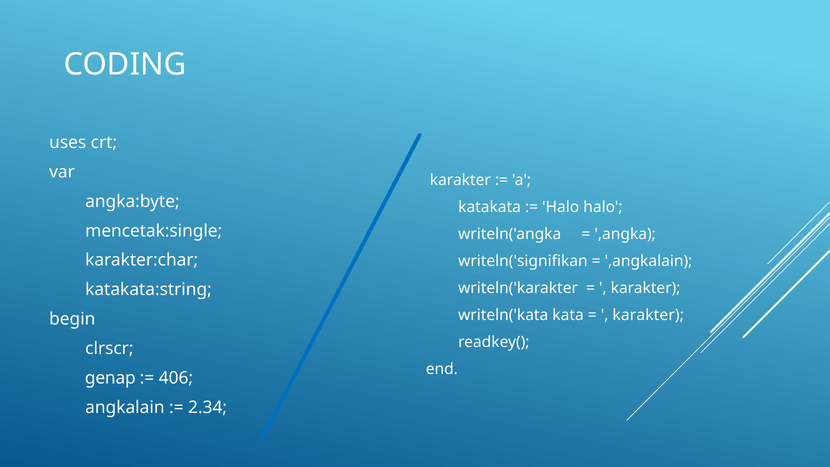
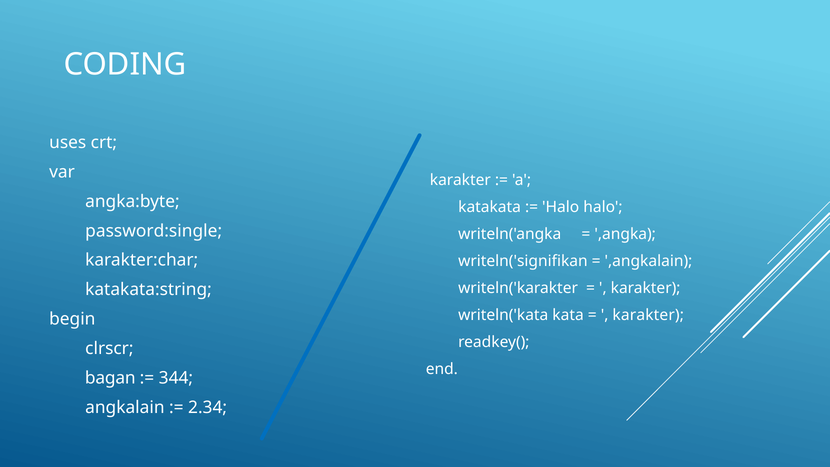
mencetak:single: mencetak:single -> password:single
genap: genap -> bagan
406: 406 -> 344
